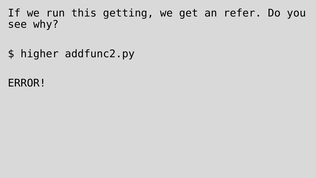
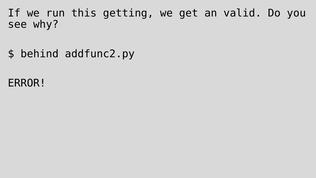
refer: refer -> valid
higher: higher -> behind
